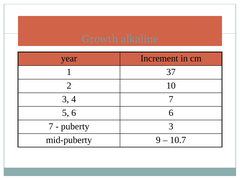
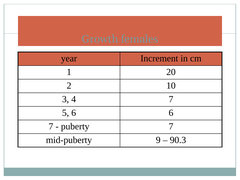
alkaline: alkaline -> females
37: 37 -> 20
puberty 3: 3 -> 7
10.7: 10.7 -> 90.3
